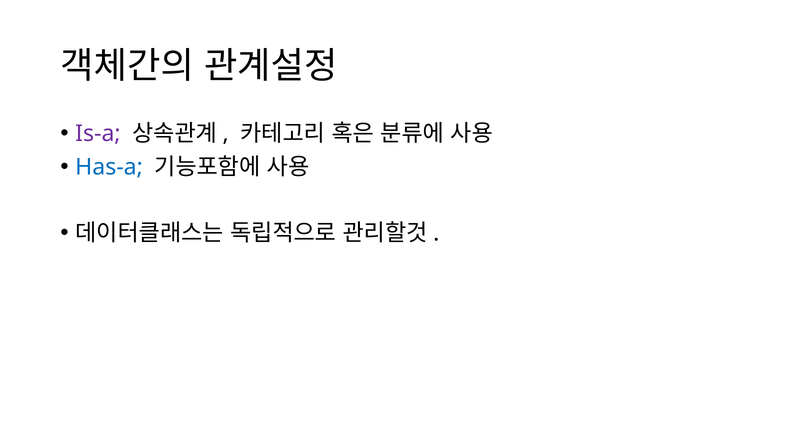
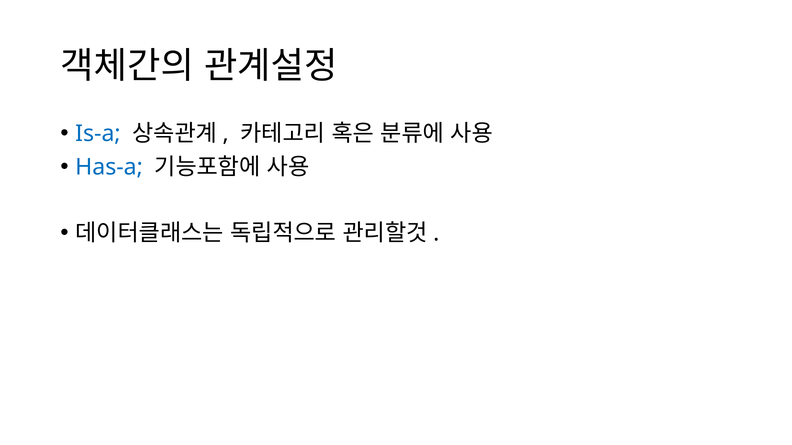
Is-a colour: purple -> blue
